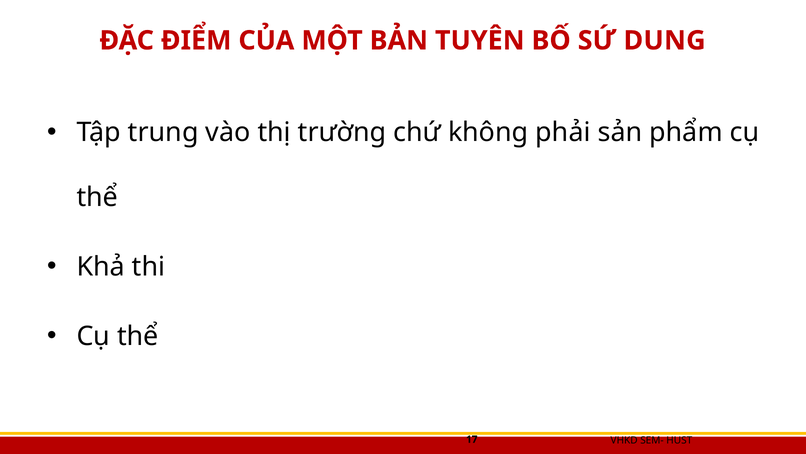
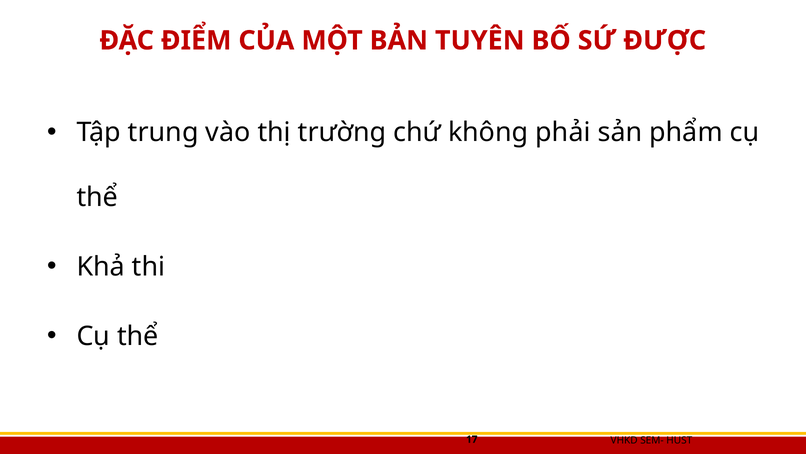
DUNG: DUNG -> ĐƯỢC
